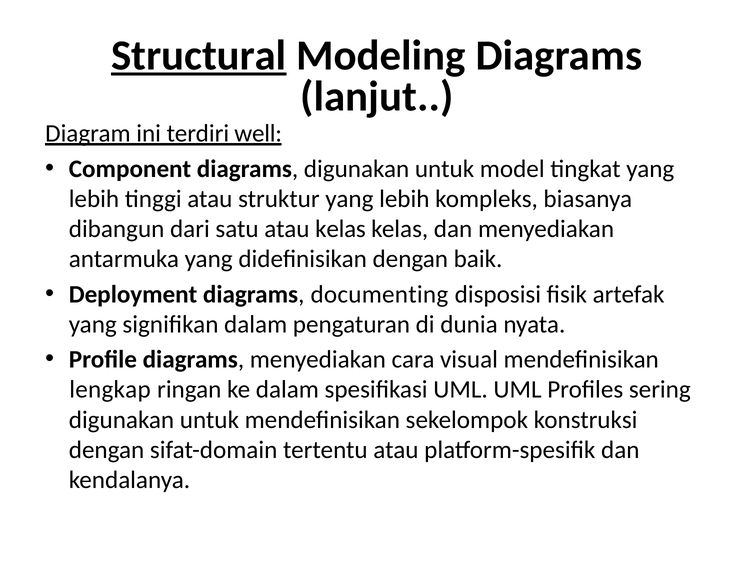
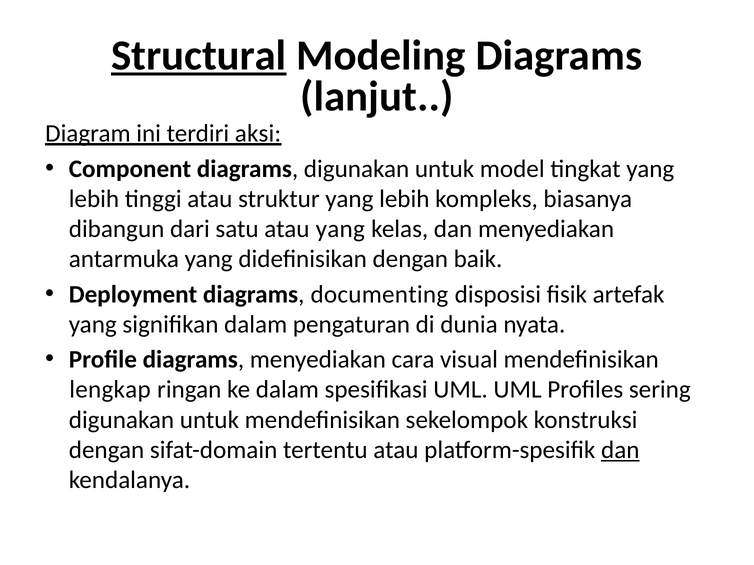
well: well -> aksi
atau kelas: kelas -> yang
dan at (620, 450) underline: none -> present
